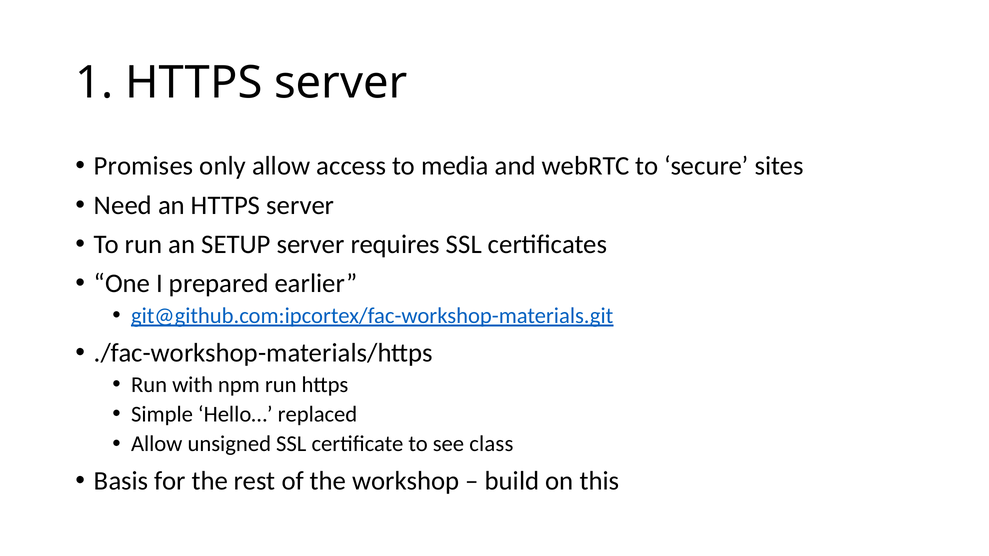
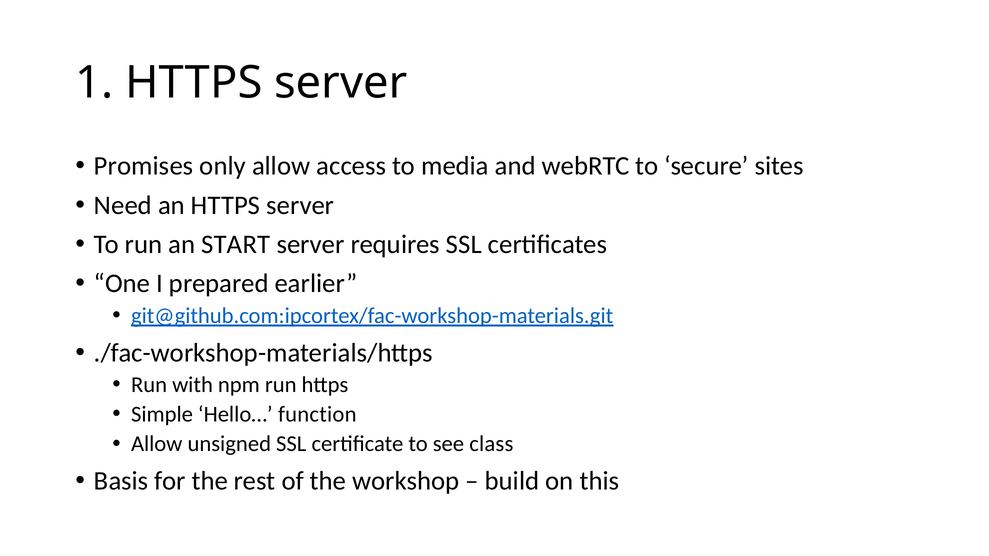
SETUP: SETUP -> START
replaced: replaced -> function
